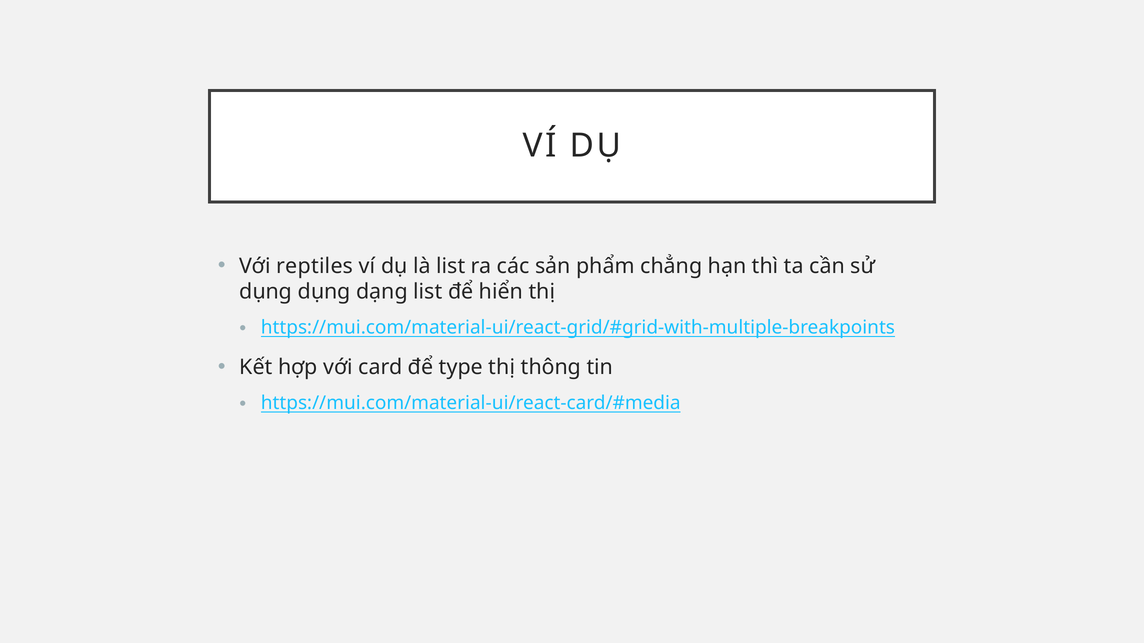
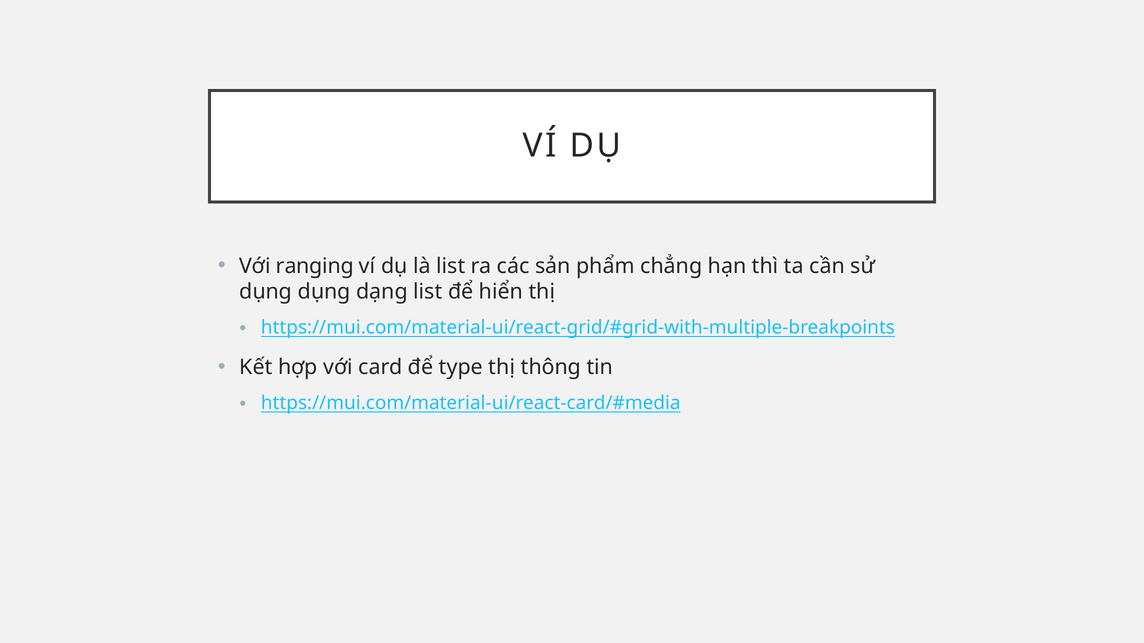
reptiles: reptiles -> ranging
